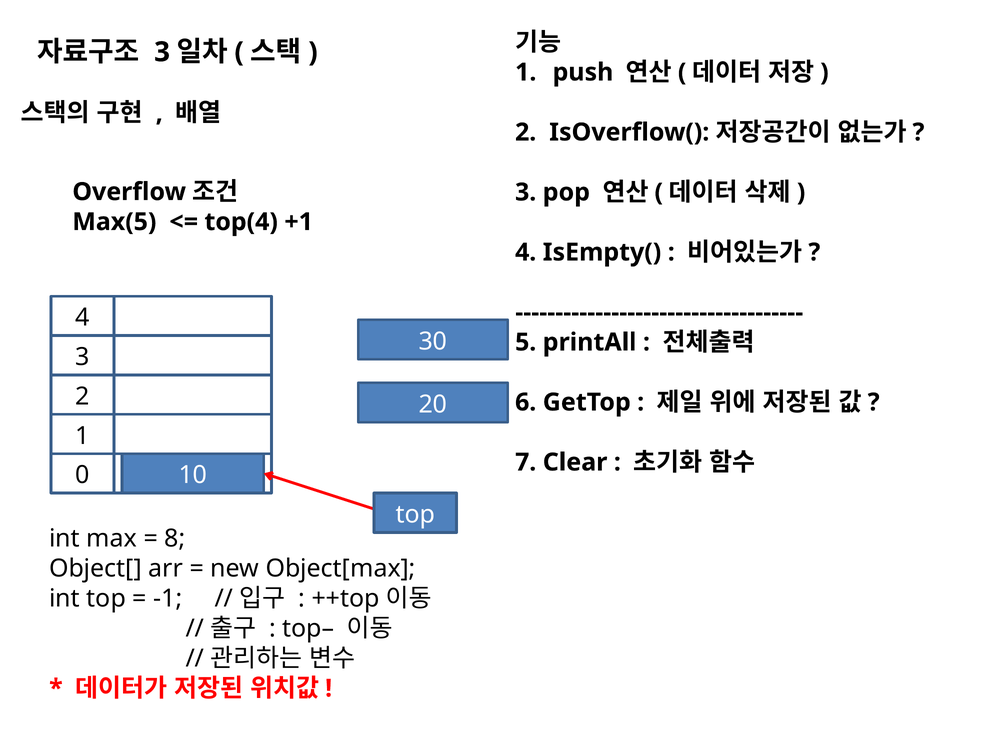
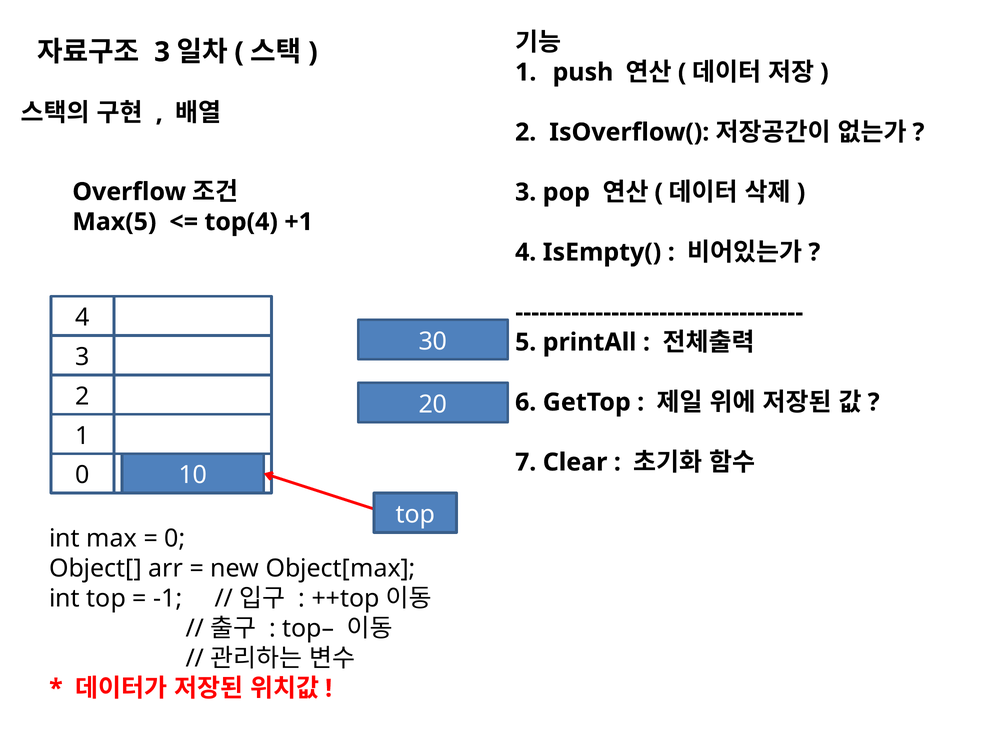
8 at (175, 538): 8 -> 0
